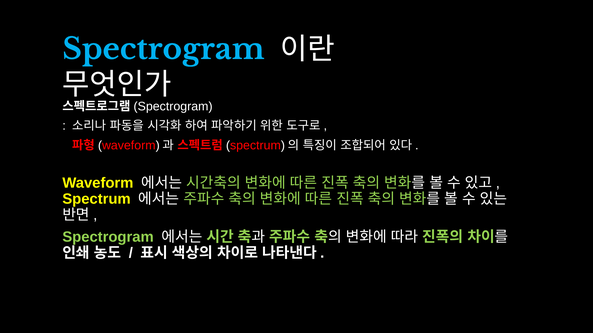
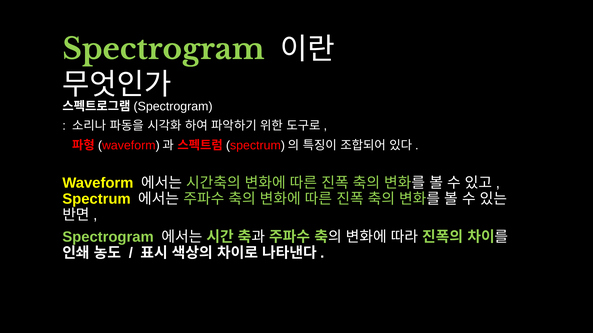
Spectrogram at (163, 49) colour: light blue -> light green
